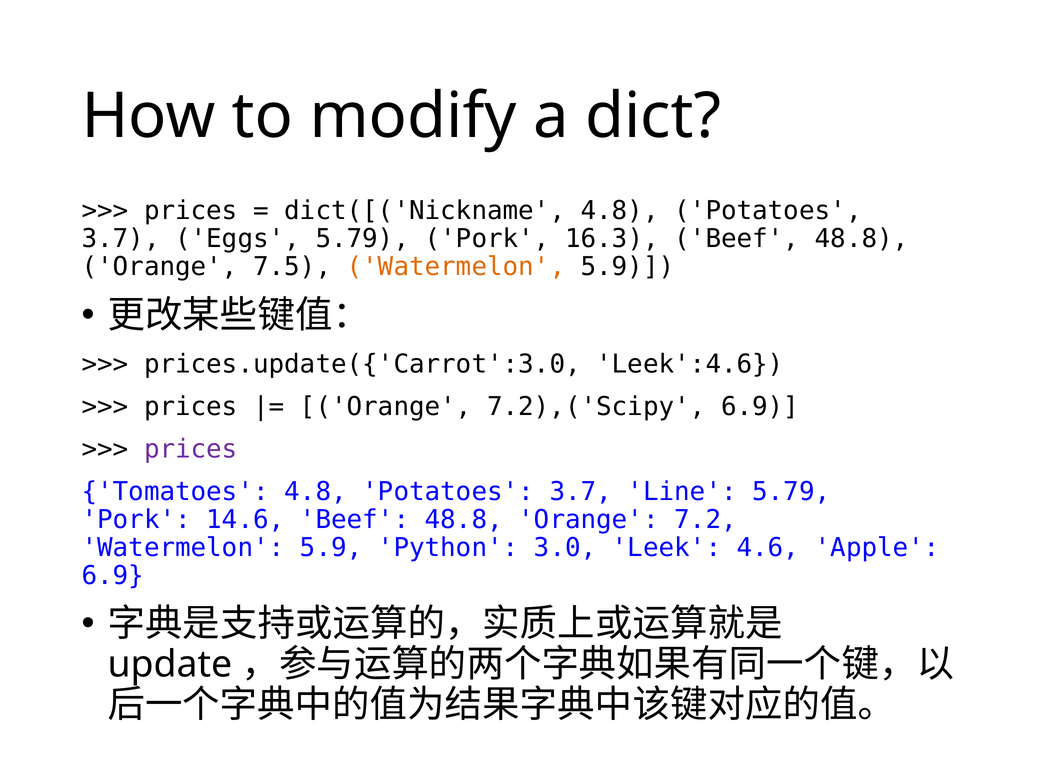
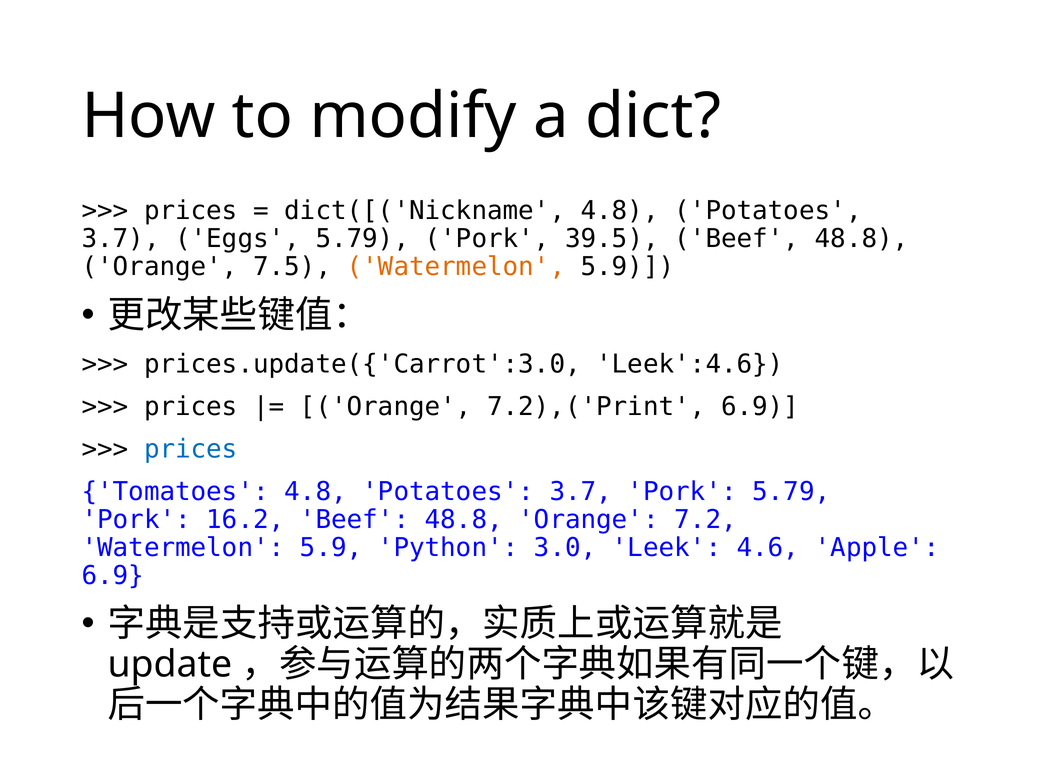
16.3: 16.3 -> 39.5
7.2),('Scipy: 7.2),('Scipy -> 7.2),('Print
prices at (191, 449) colour: purple -> blue
3.7 Line: Line -> Pork
14.6: 14.6 -> 16.2
